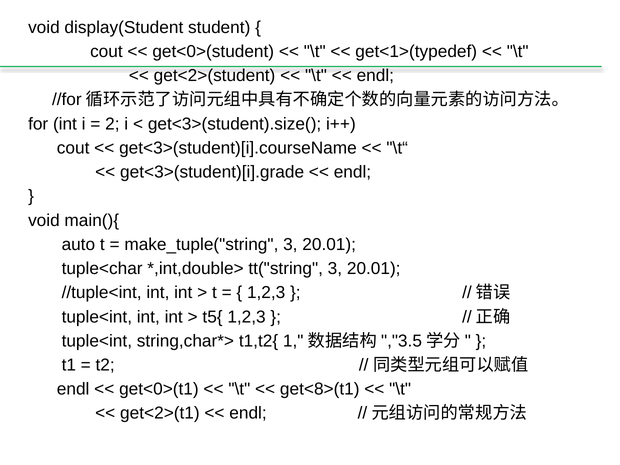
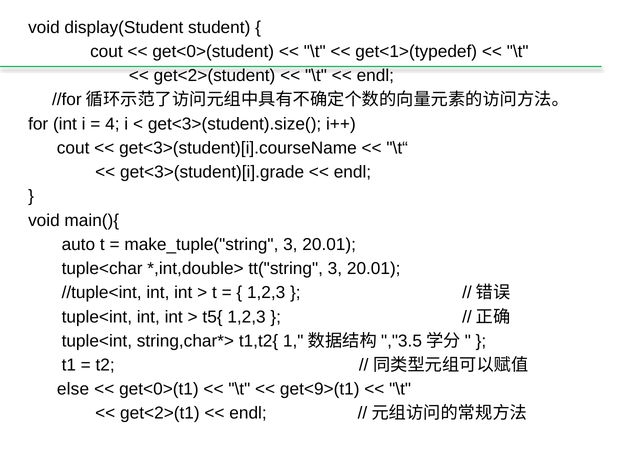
2: 2 -> 4
endl at (73, 389): endl -> else
get<8>(t1: get<8>(t1 -> get<9>(t1
